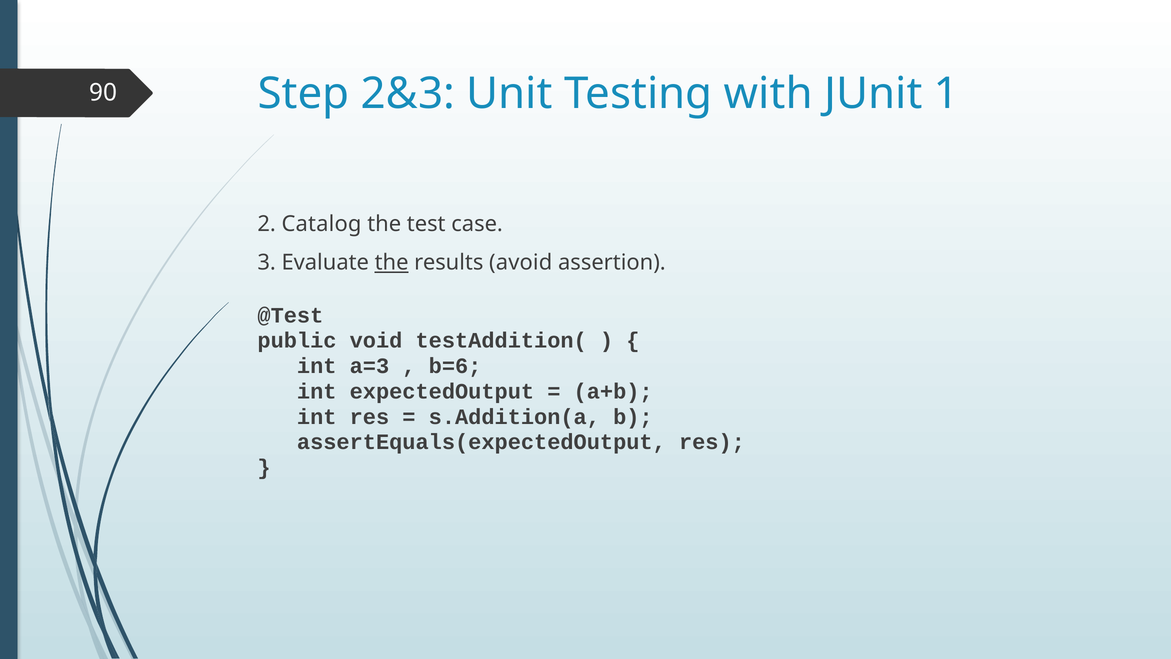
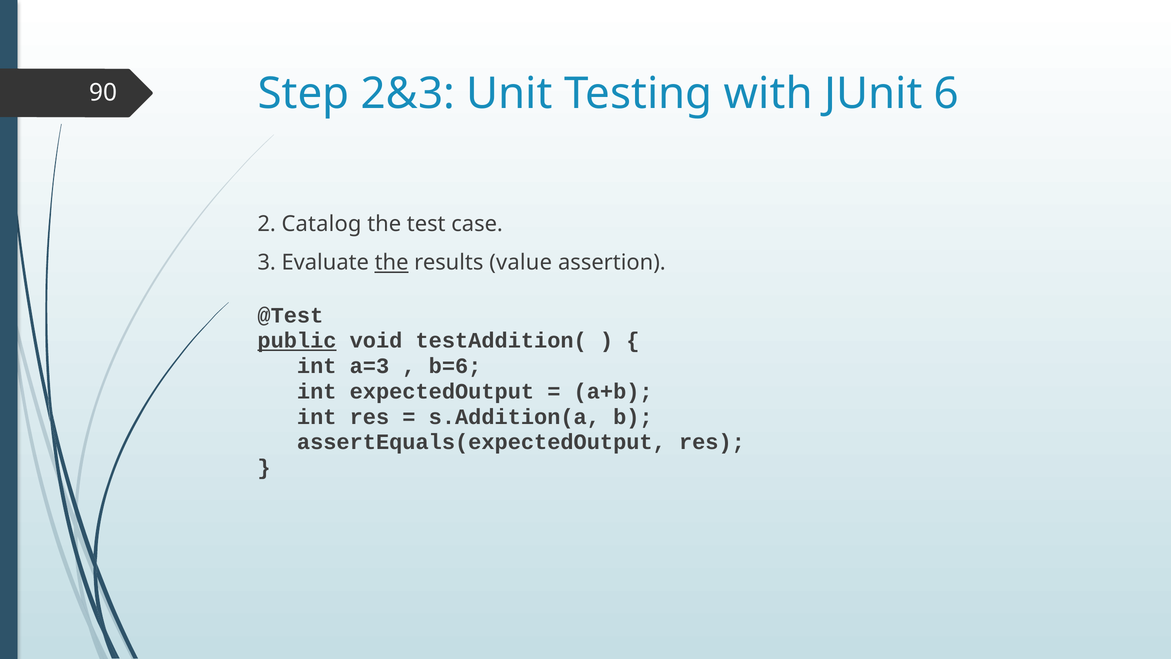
1: 1 -> 6
avoid: avoid -> value
public underline: none -> present
